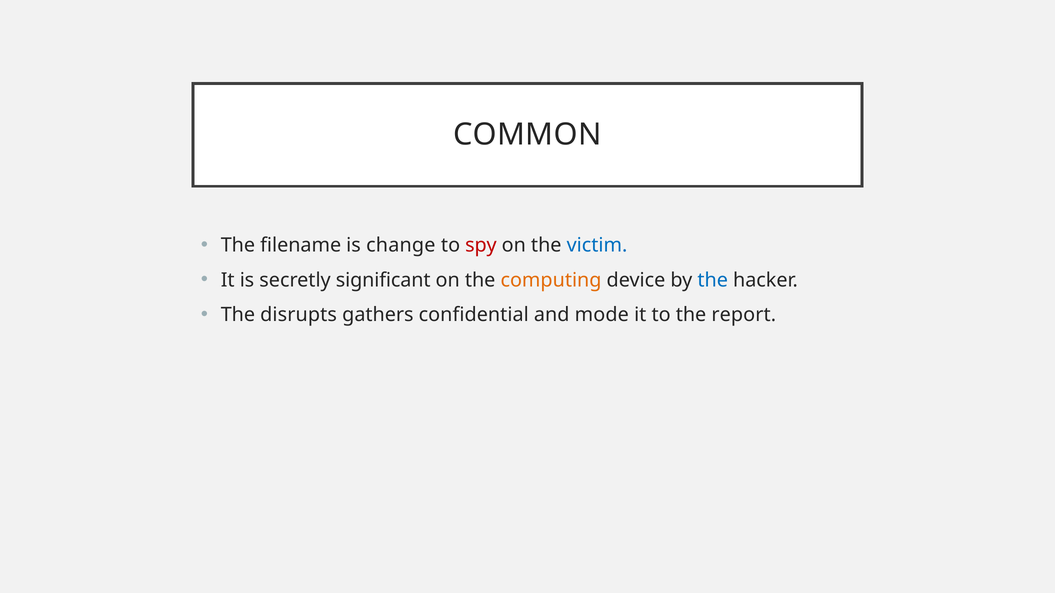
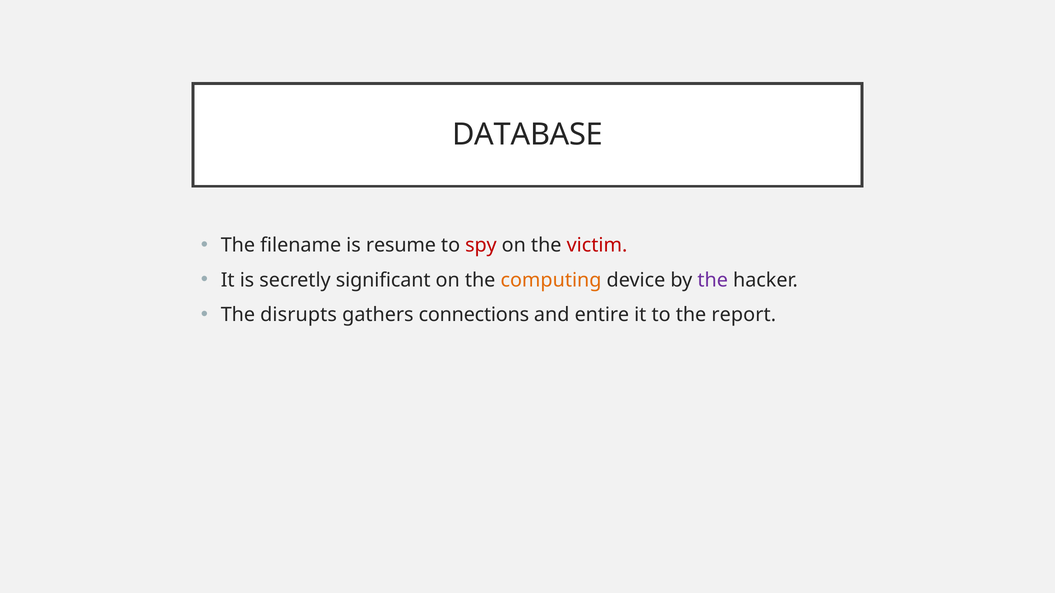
COMMON: COMMON -> DATABASE
change: change -> resume
victim colour: blue -> red
the at (713, 280) colour: blue -> purple
confidential: confidential -> connections
mode: mode -> entire
